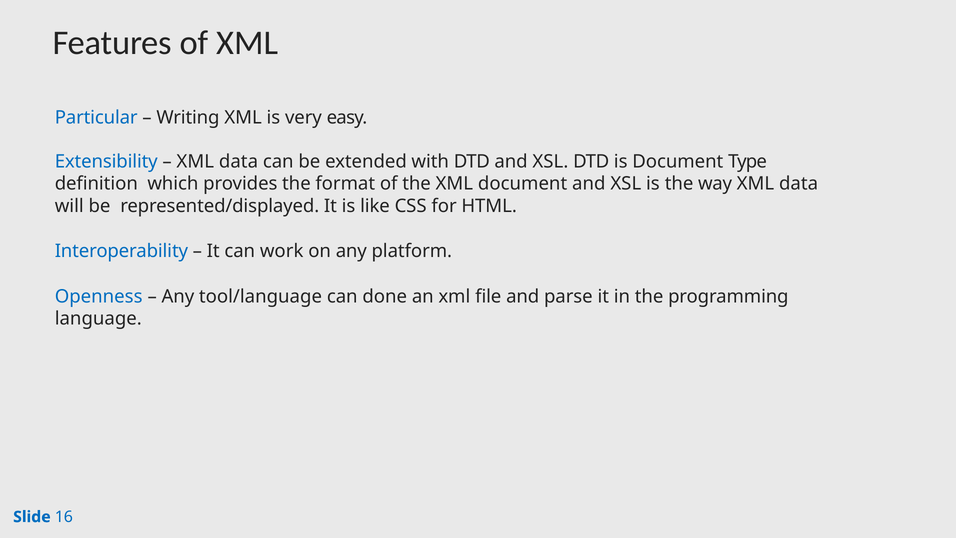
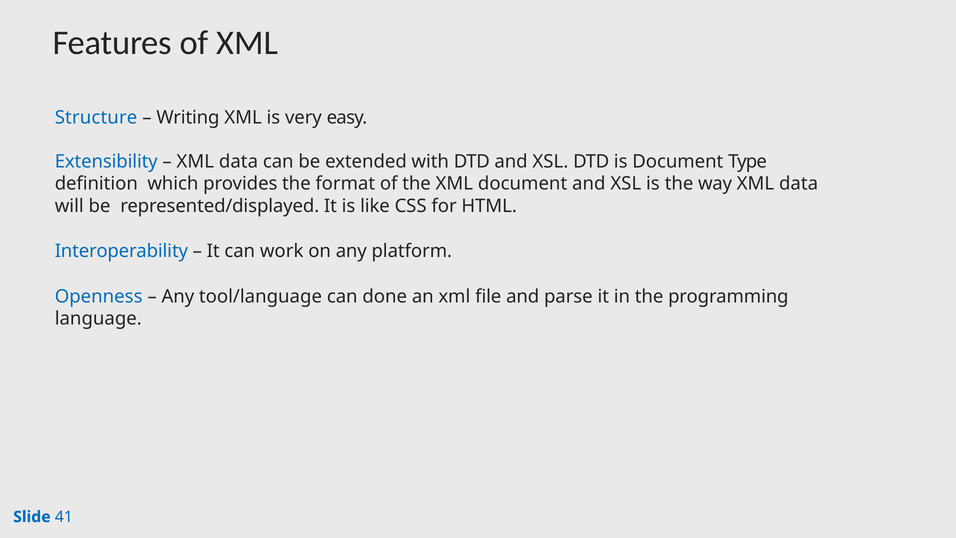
Particular: Particular -> Structure
16: 16 -> 41
